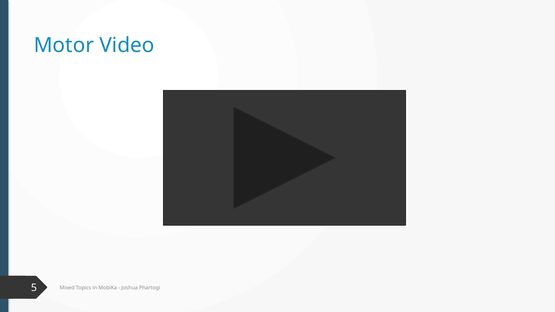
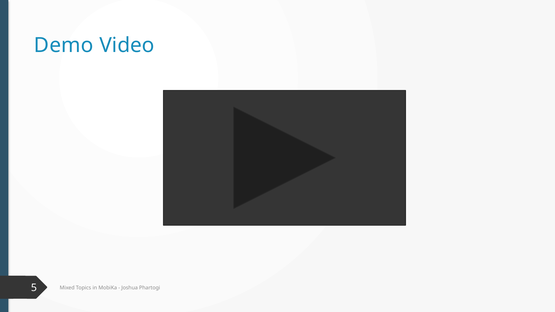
Motor: Motor -> Demo
